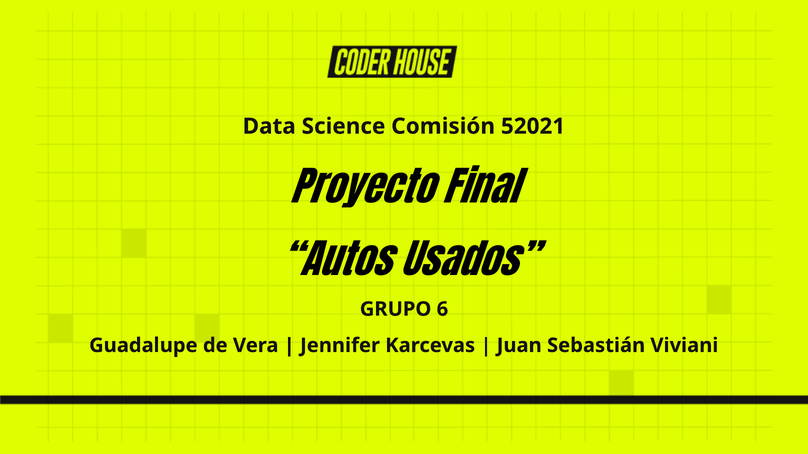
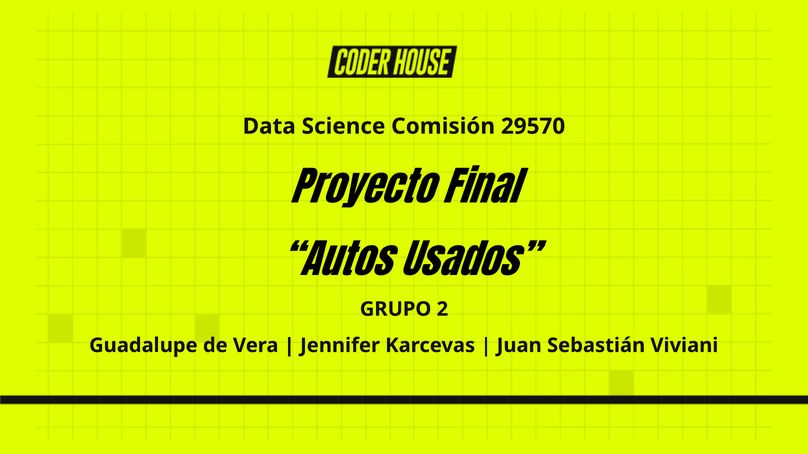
52021: 52021 -> 29570
6: 6 -> 2
